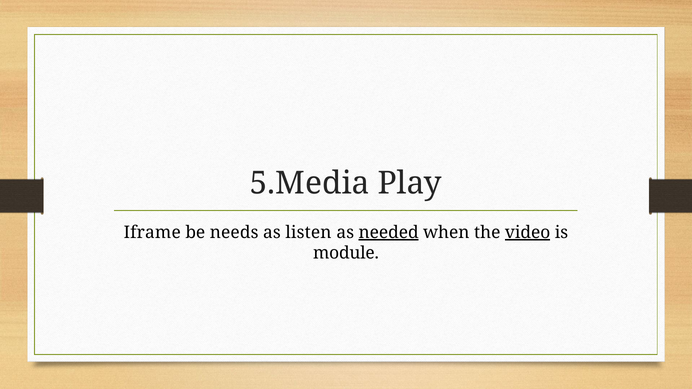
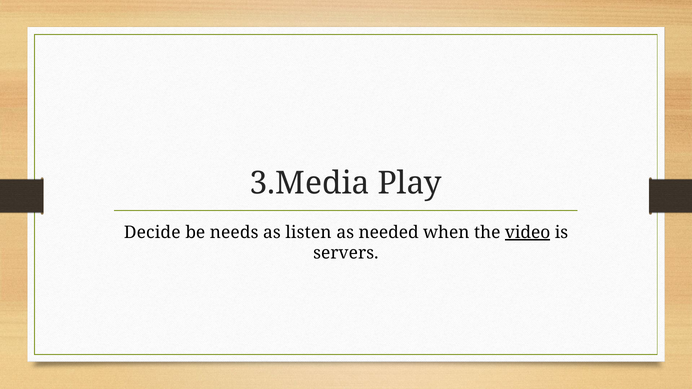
5.Media: 5.Media -> 3.Media
Iframe: Iframe -> Decide
needed underline: present -> none
module: module -> servers
